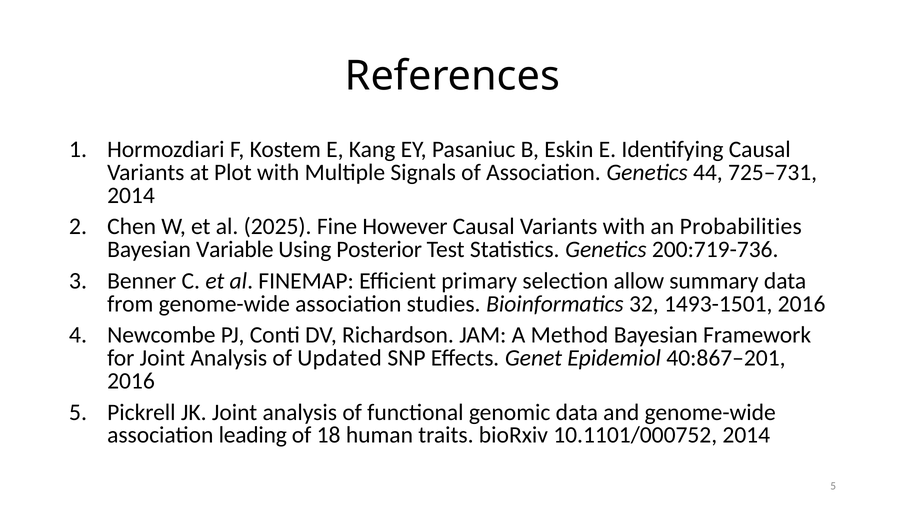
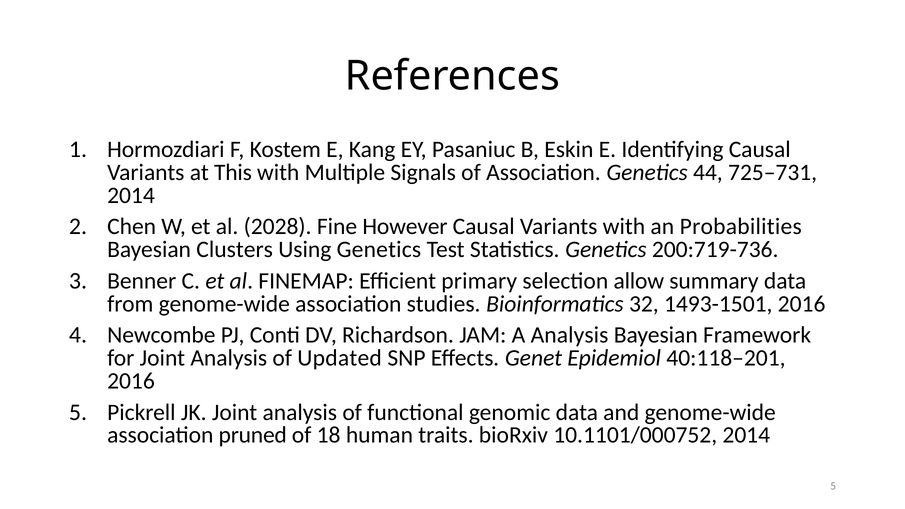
Plot: Plot -> This
2025: 2025 -> 2028
Variable: Variable -> Clusters
Using Posterior: Posterior -> Genetics
A Method: Method -> Analysis
40:867–201: 40:867–201 -> 40:118–201
leading: leading -> pruned
